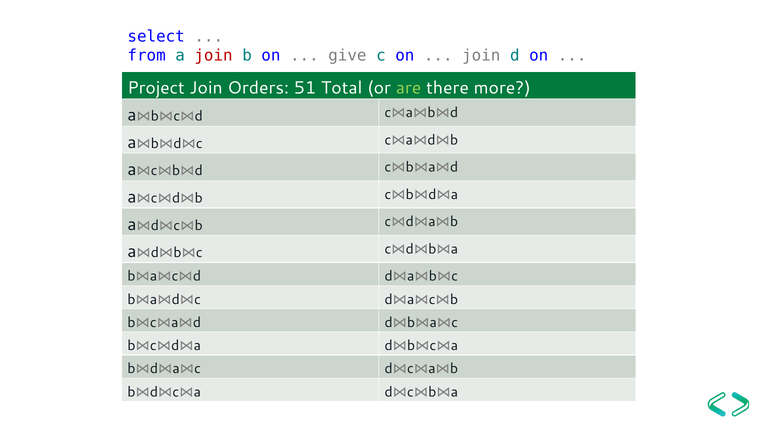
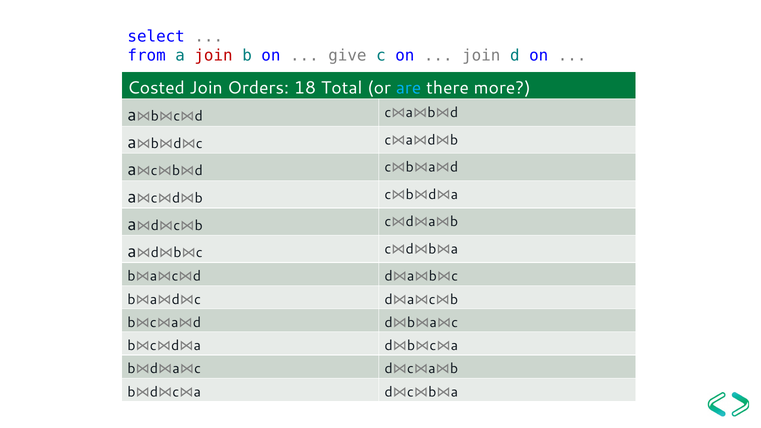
Project: Project -> Costed
51: 51 -> 18
are colour: light green -> light blue
